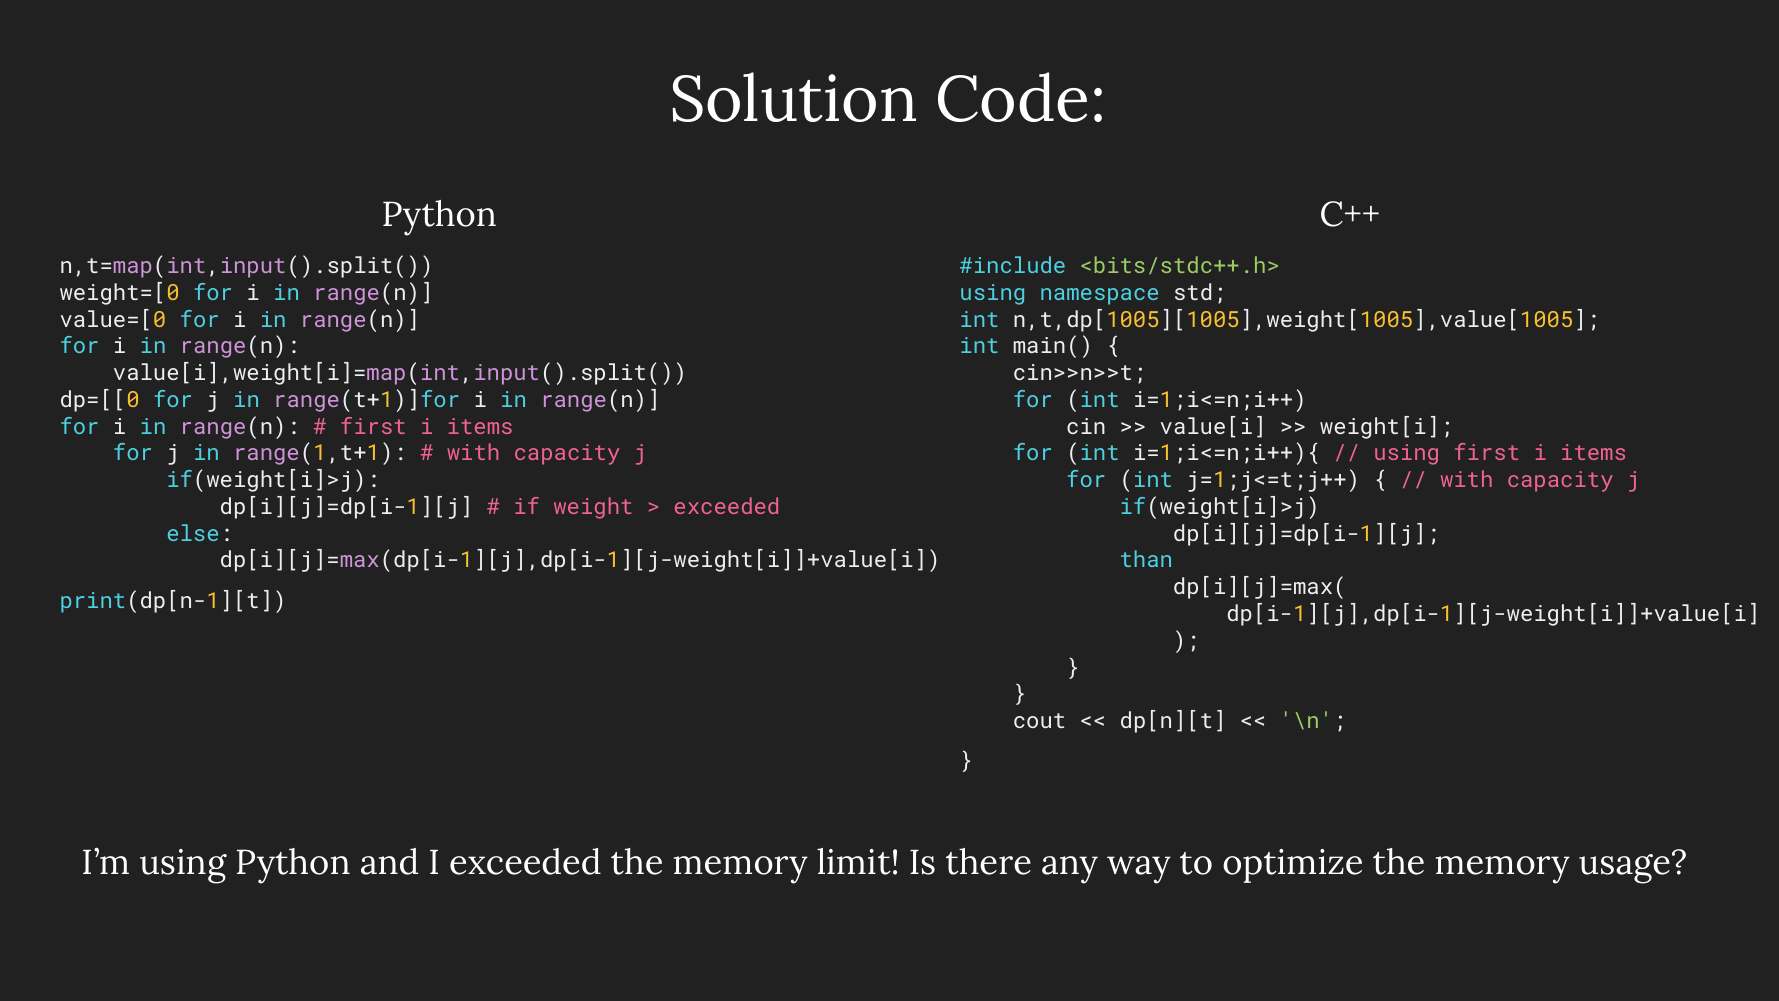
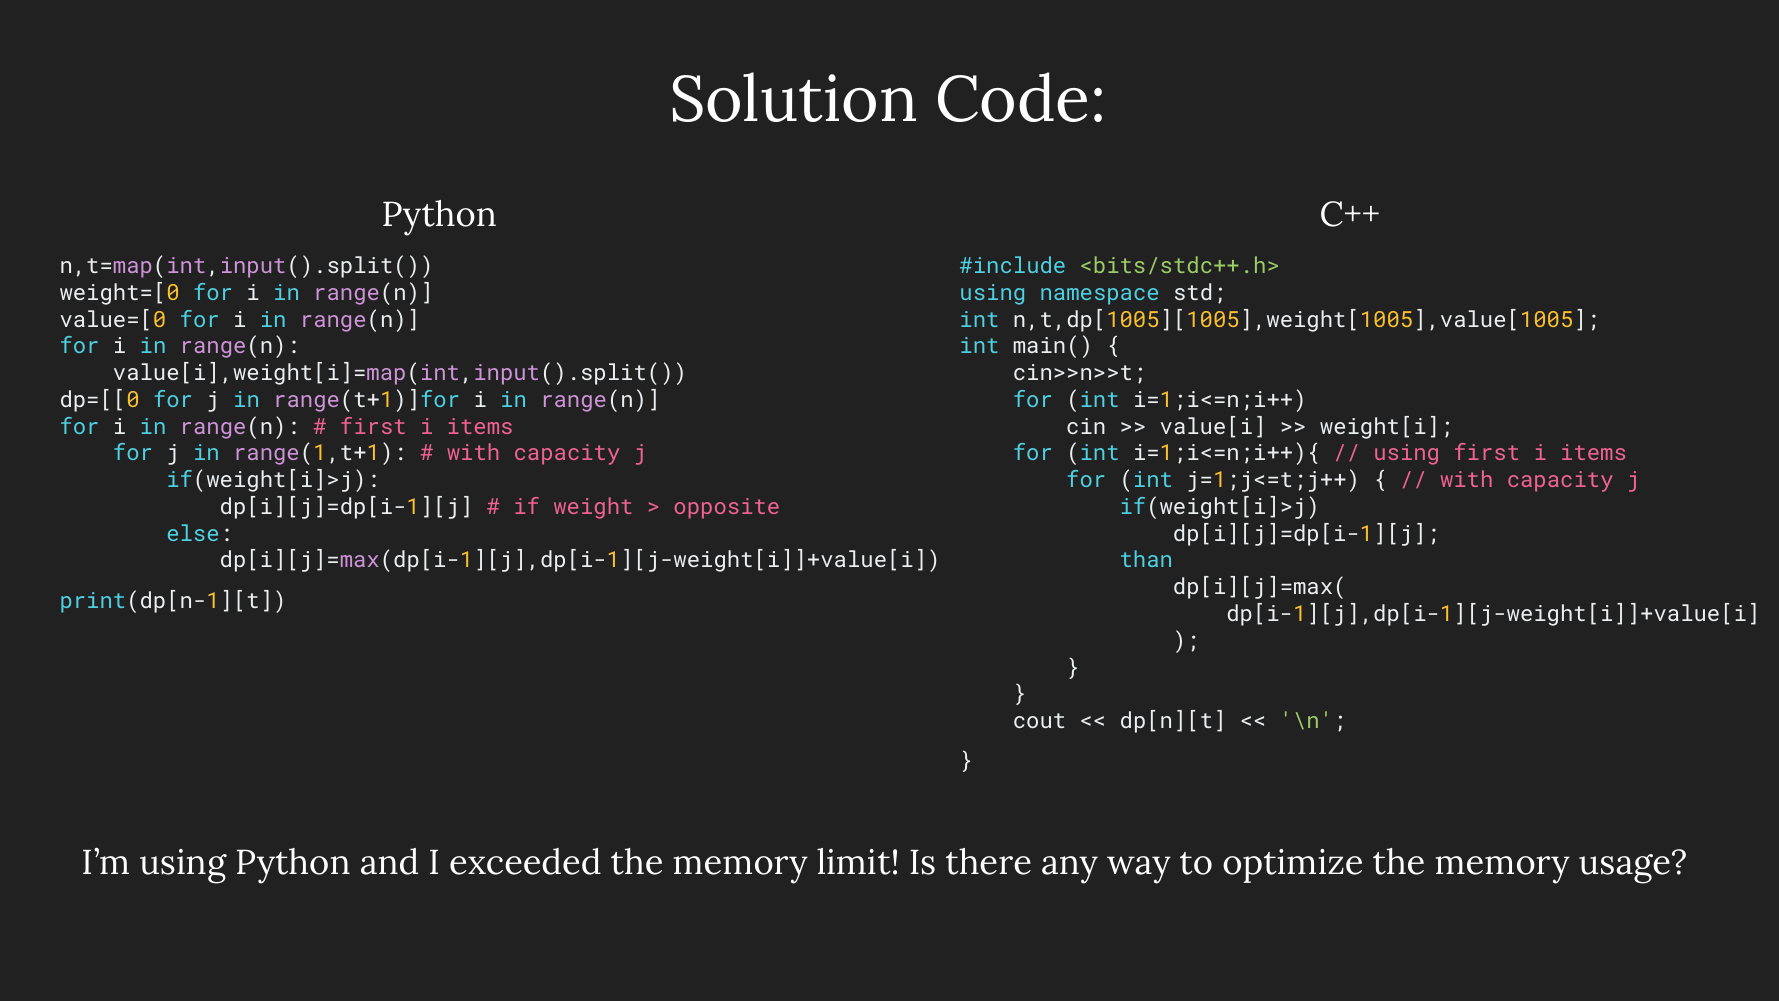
exceeded at (727, 507): exceeded -> opposite
